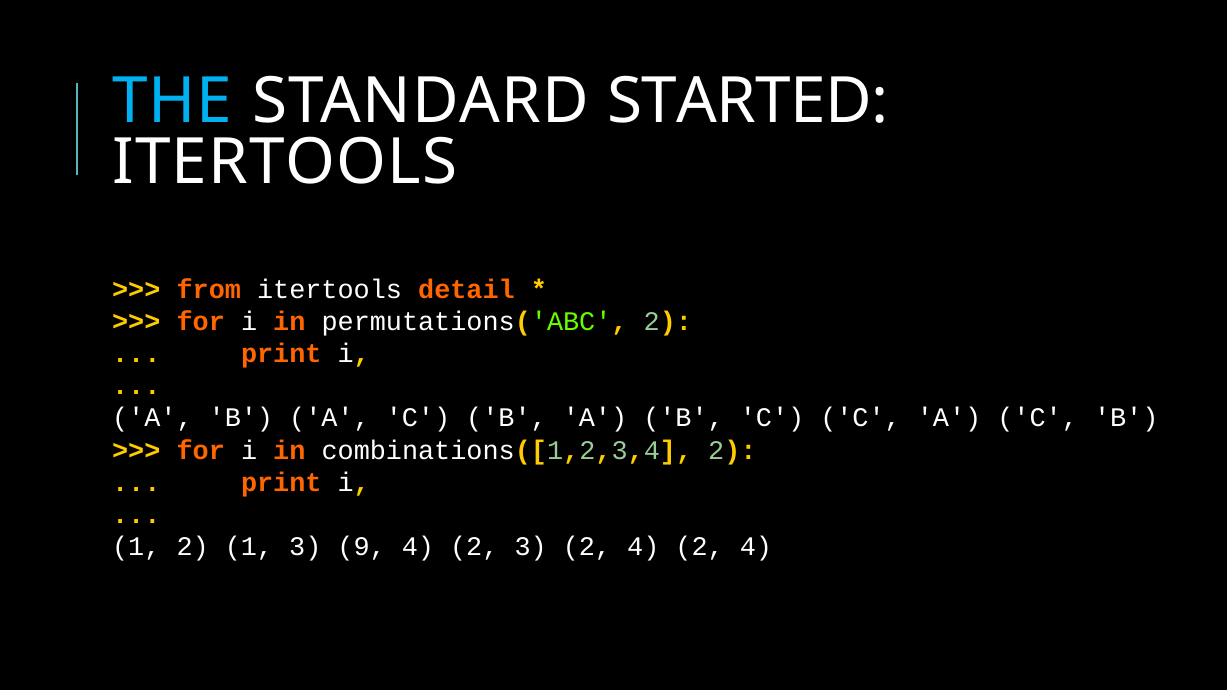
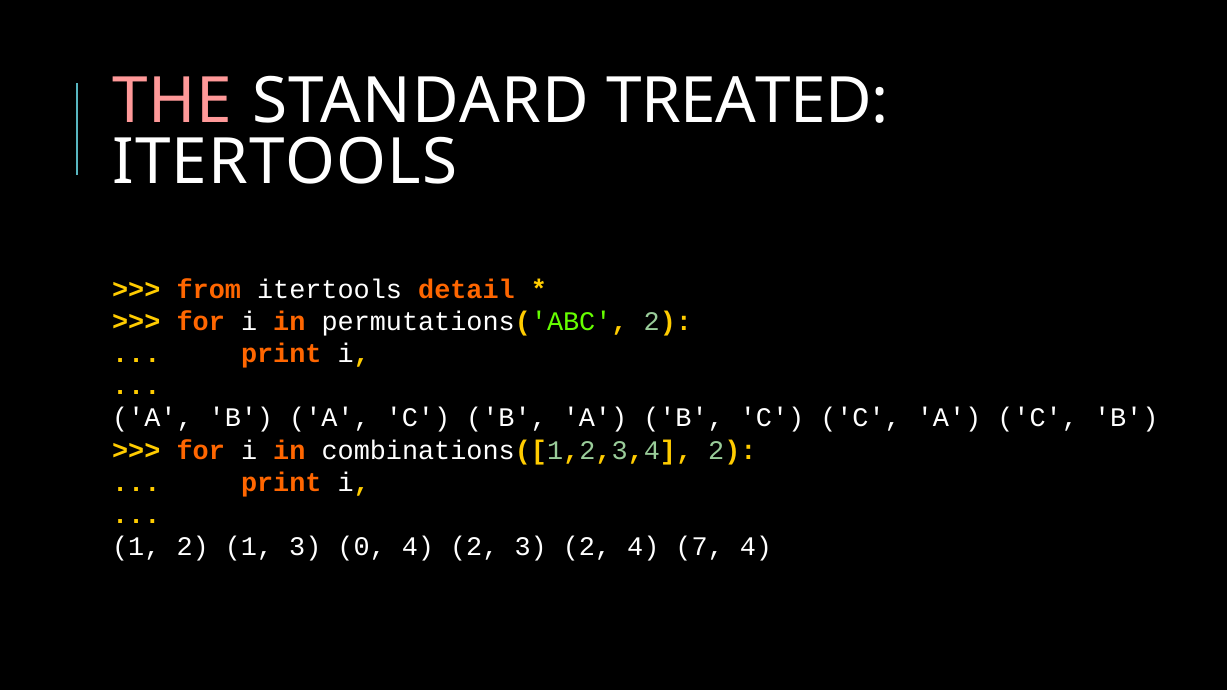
THE colour: light blue -> pink
STARTED: STARTED -> TREATED
9: 9 -> 0
2 4 2: 2 -> 7
